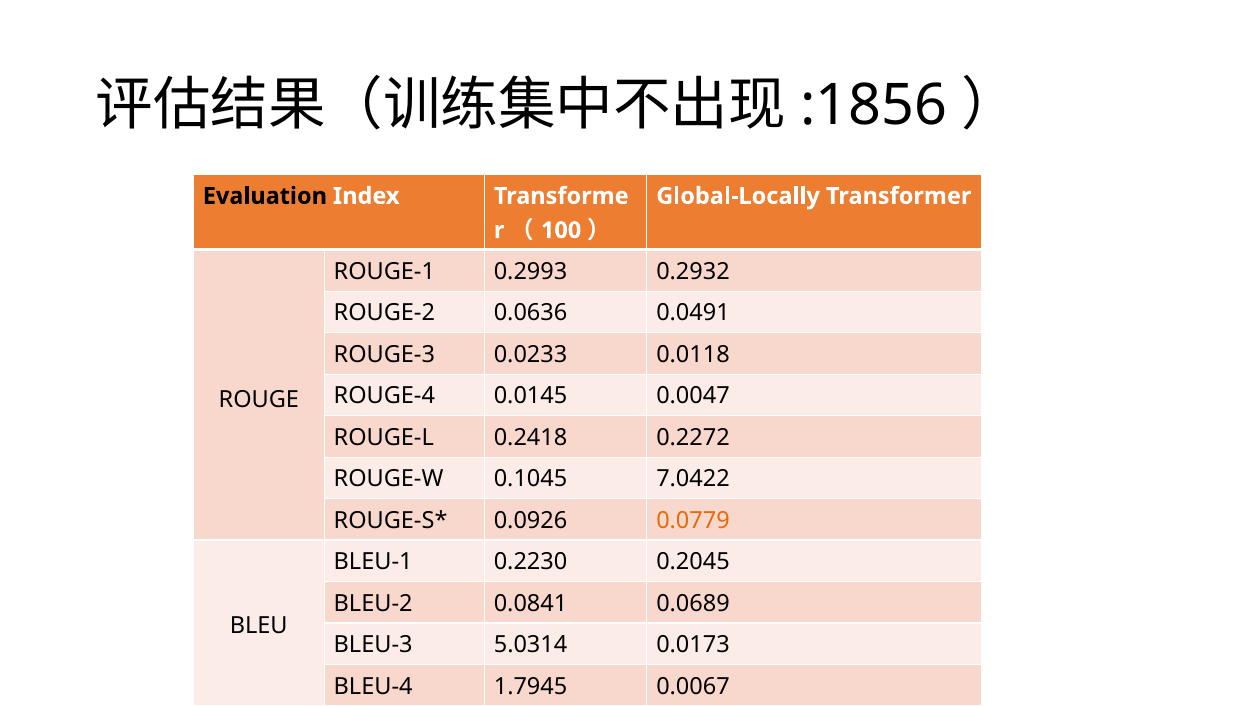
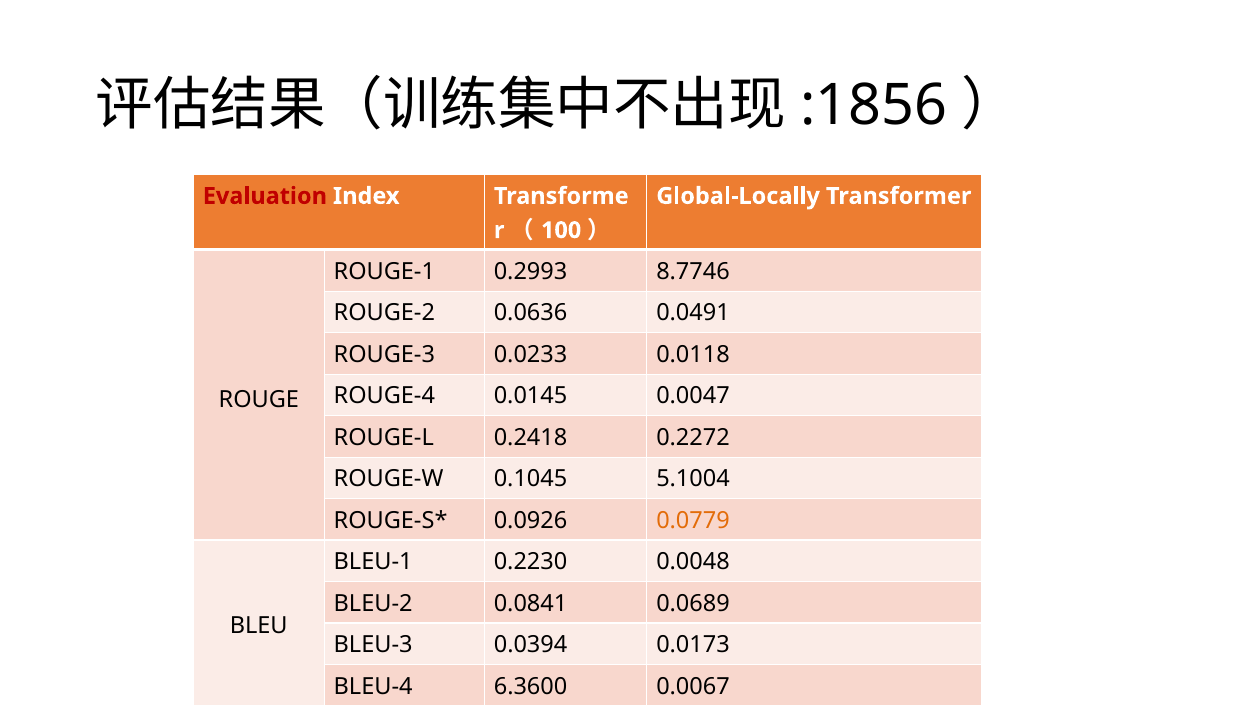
Evaluation colour: black -> red
0.2932: 0.2932 -> 8.7746
7.0422: 7.0422 -> 5.1004
0.2045: 0.2045 -> 0.0048
5.0314: 5.0314 -> 0.0394
1.7945: 1.7945 -> 6.3600
